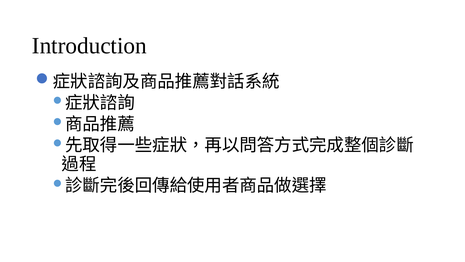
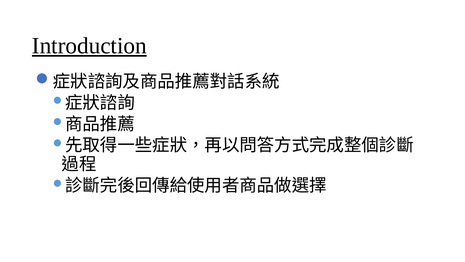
Introduction underline: none -> present
